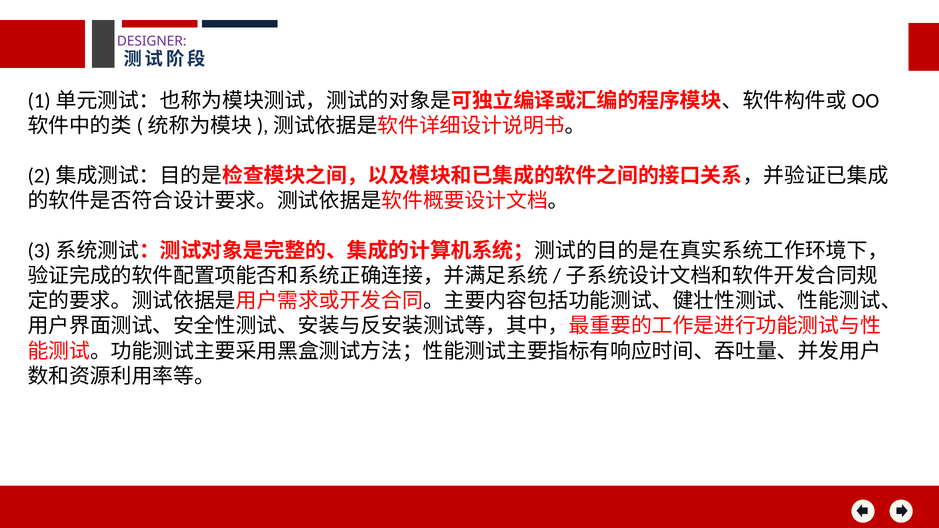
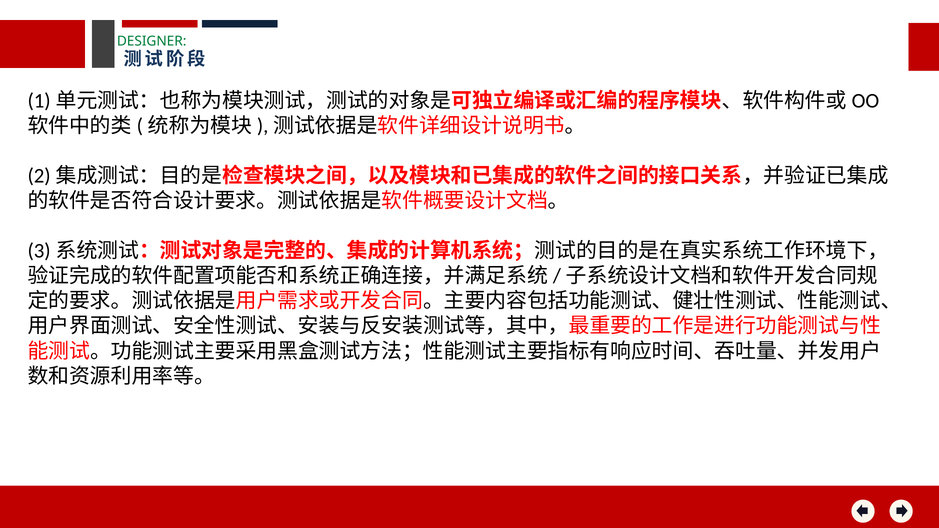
DESIGNER colour: purple -> green
